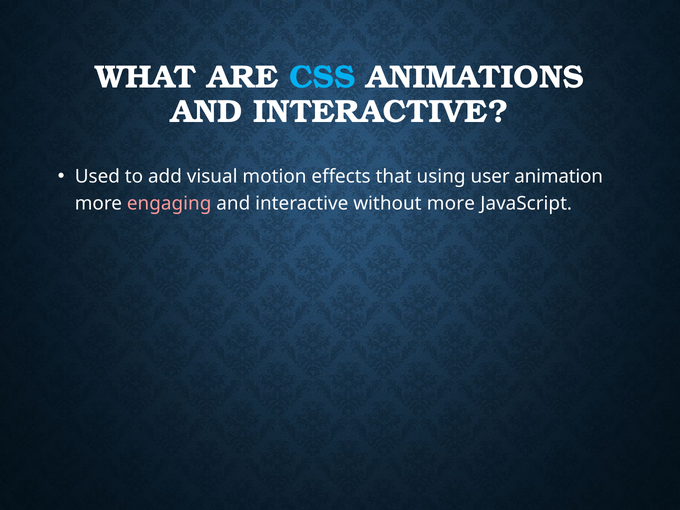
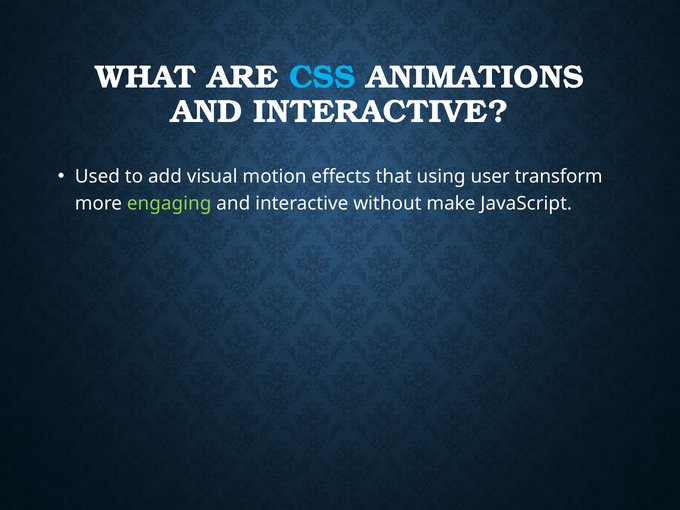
animation: animation -> transform
engaging colour: pink -> light green
without more: more -> make
